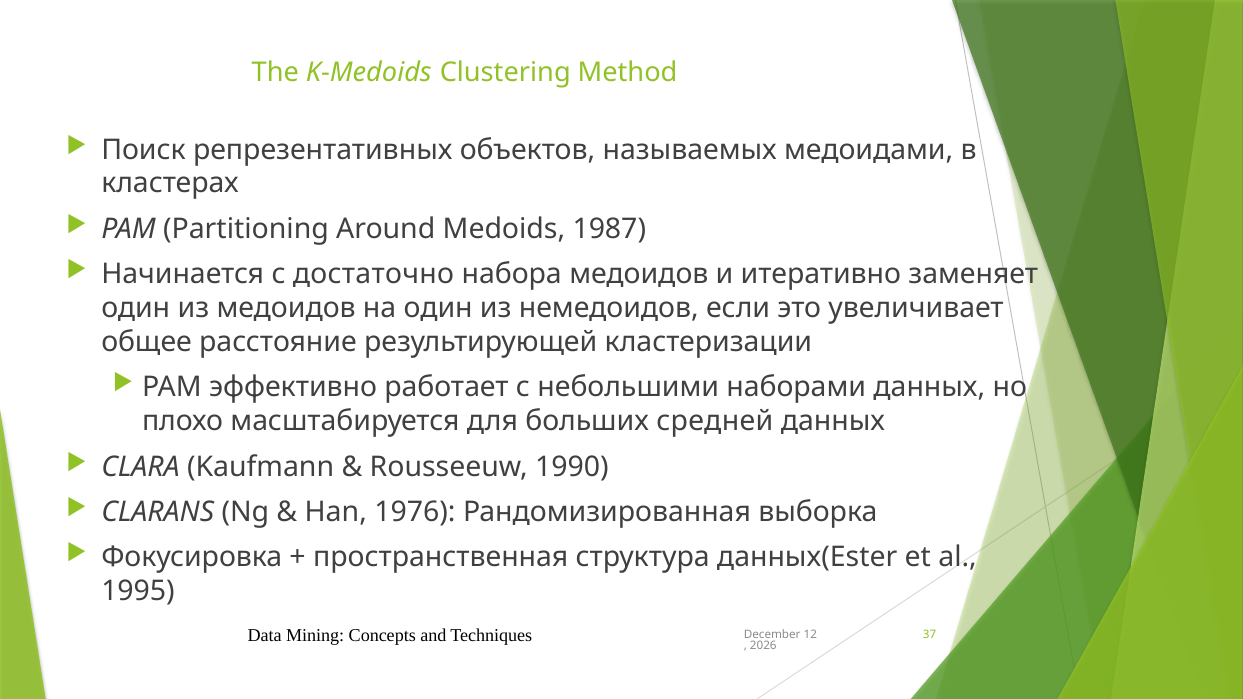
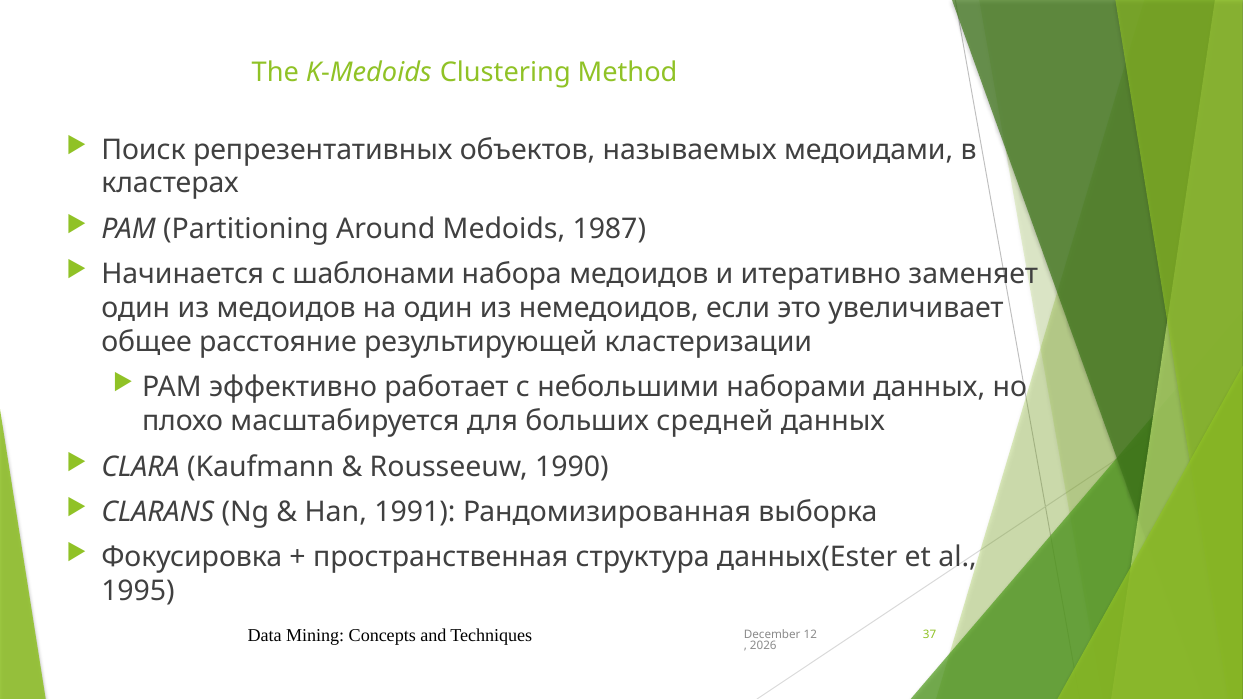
достаточно: достаточно -> шаблонами
1976: 1976 -> 1991
